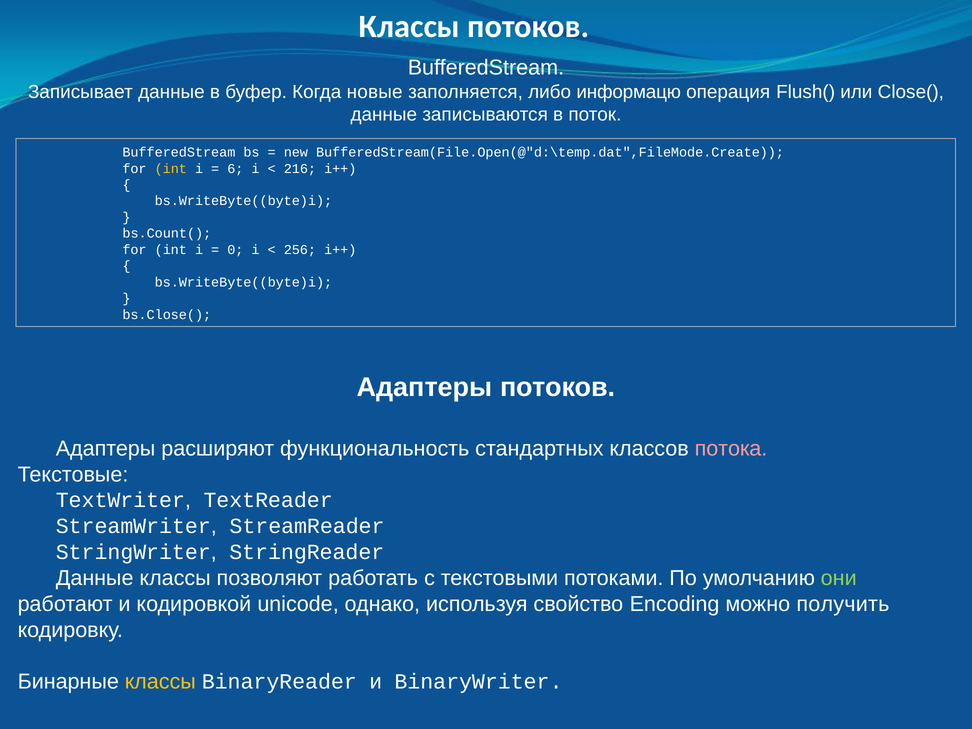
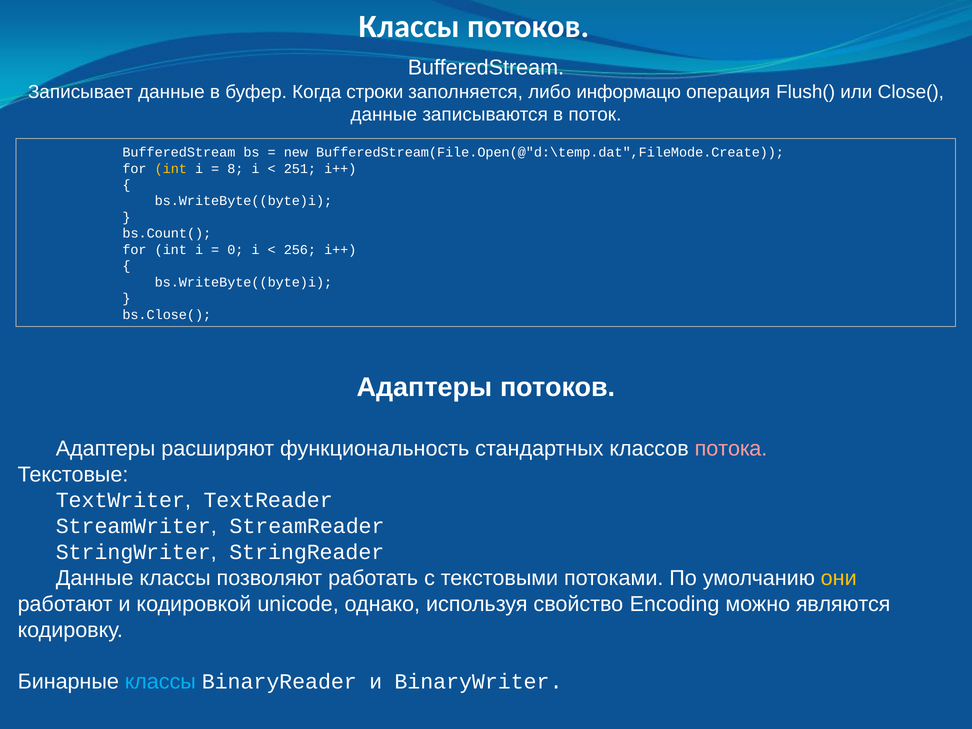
новые: новые -> строки
6: 6 -> 8
216: 216 -> 251
они colour: light green -> yellow
получить: получить -> являются
классы at (160, 682) colour: yellow -> light blue
